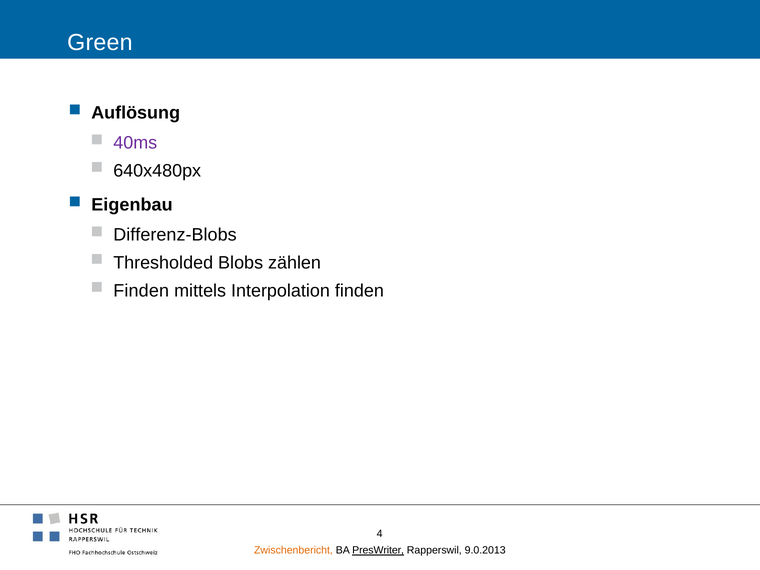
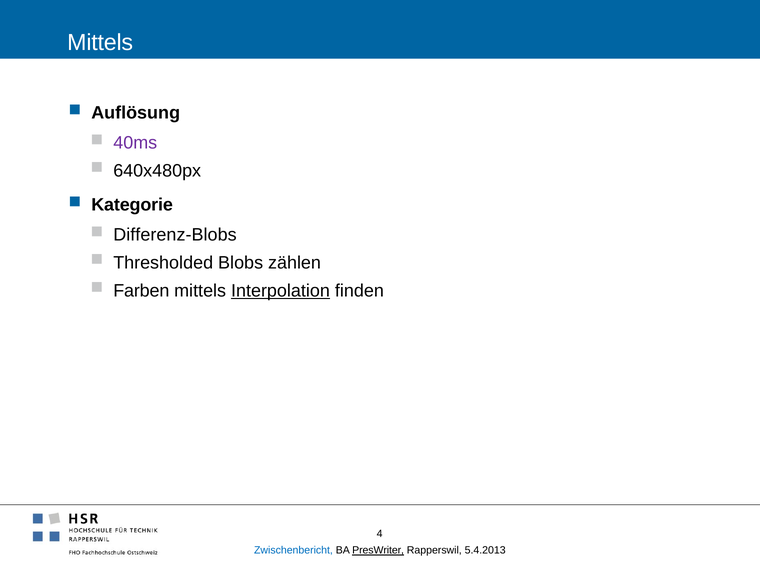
Green at (100, 43): Green -> Mittels
Eigenbau: Eigenbau -> Kategorie
Finden at (141, 291): Finden -> Farben
Interpolation underline: none -> present
Zwischenbericht colour: orange -> blue
9.0.2013: 9.0.2013 -> 5.4.2013
